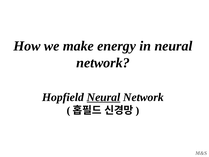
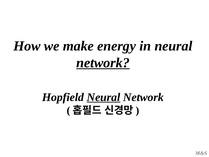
network at (103, 63) underline: none -> present
